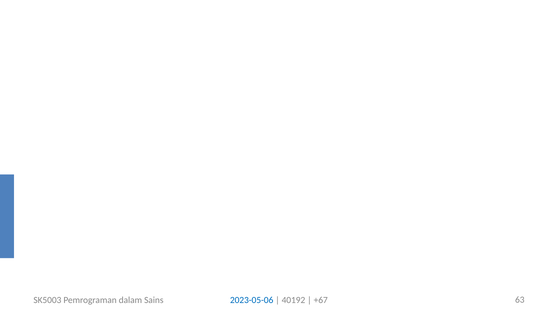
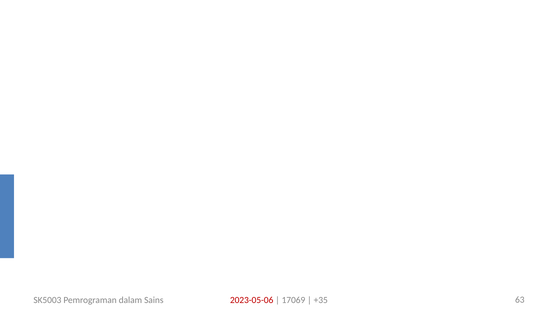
2023-05-06 colour: blue -> red
40192: 40192 -> 17069
+67: +67 -> +35
